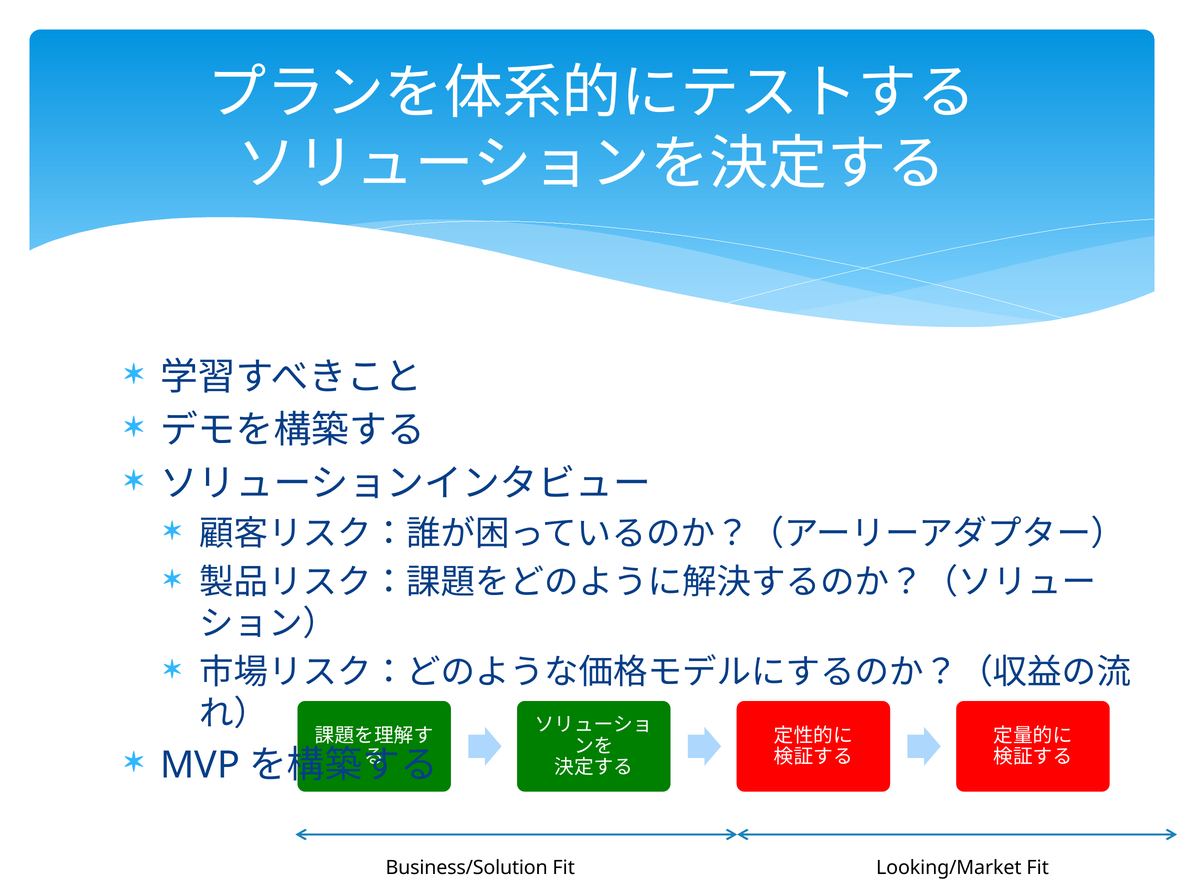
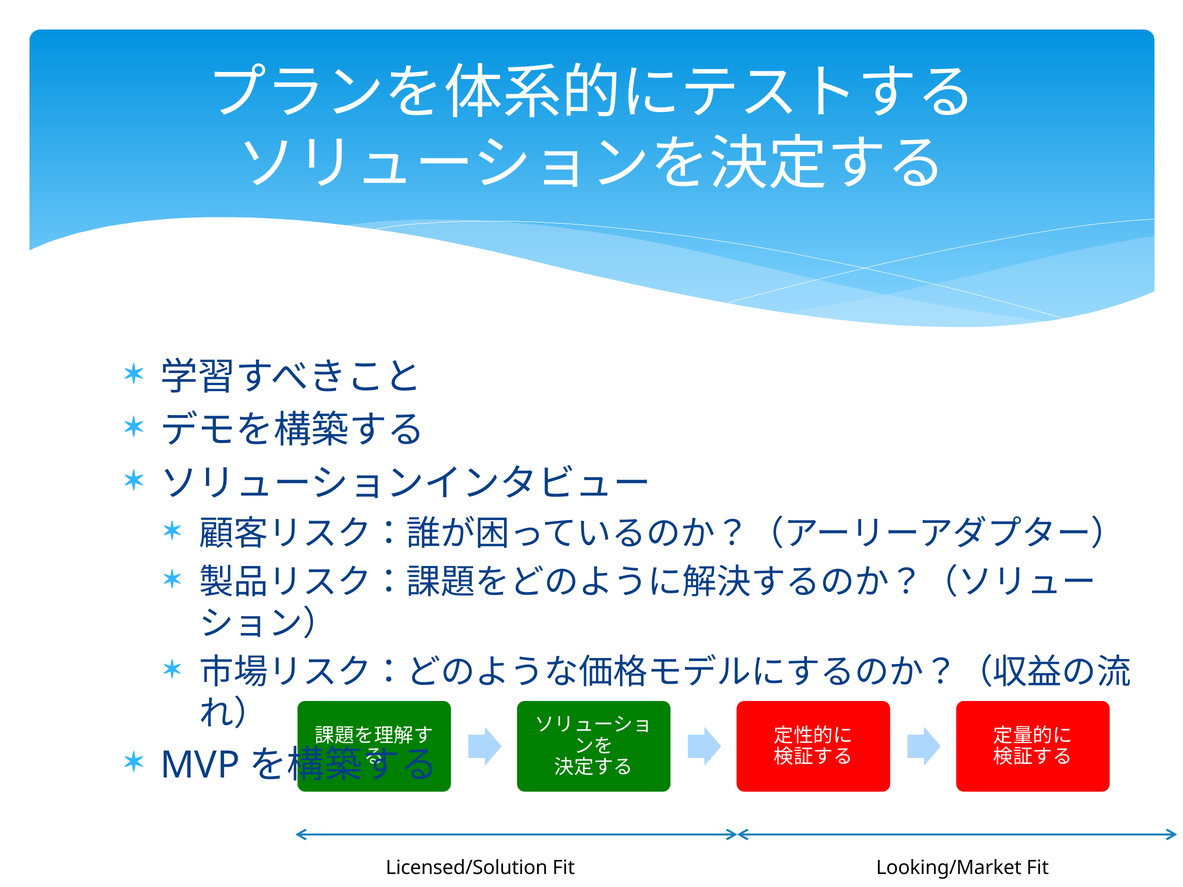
Business/Solution: Business/Solution -> Licensed/Solution
